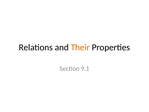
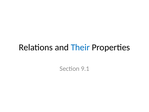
Their colour: orange -> blue
